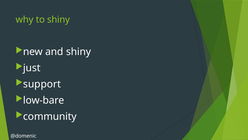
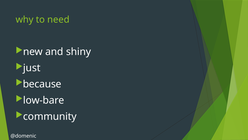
to shiny: shiny -> need
support: support -> because
